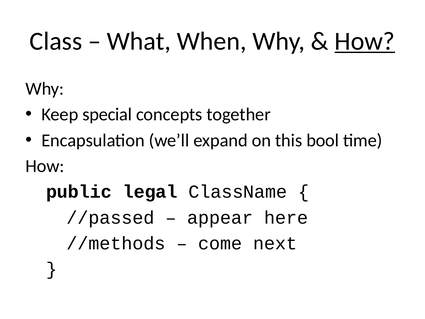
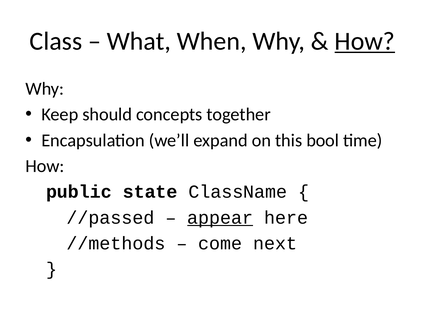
special: special -> should
legal: legal -> state
appear underline: none -> present
